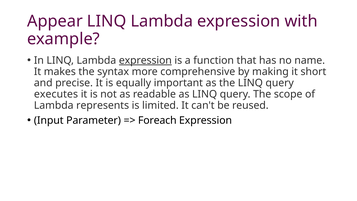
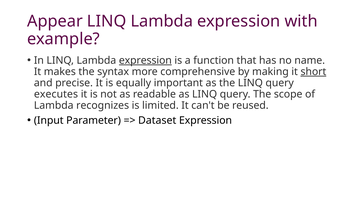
short underline: none -> present
represents: represents -> recognizes
Foreach: Foreach -> Dataset
